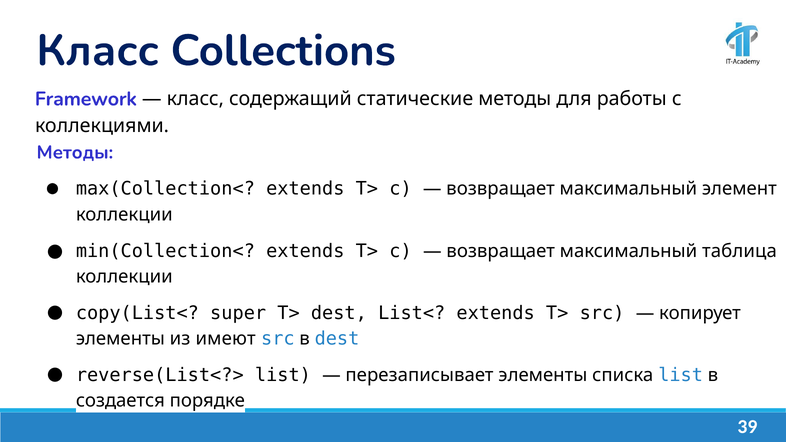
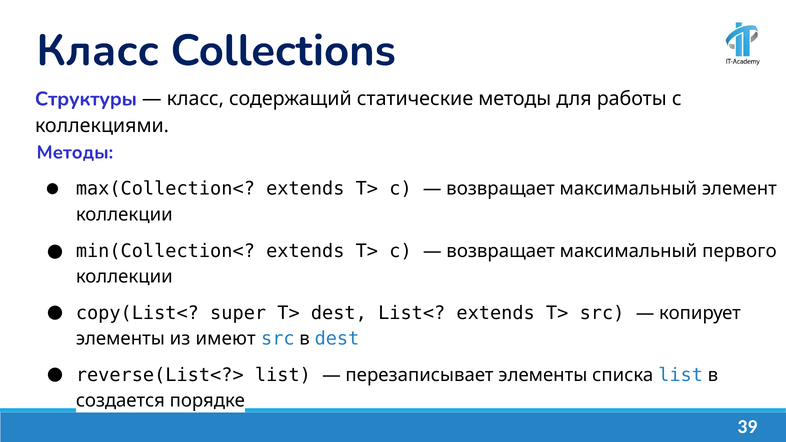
Framework: Framework -> Структуры
таблица: таблица -> первого
